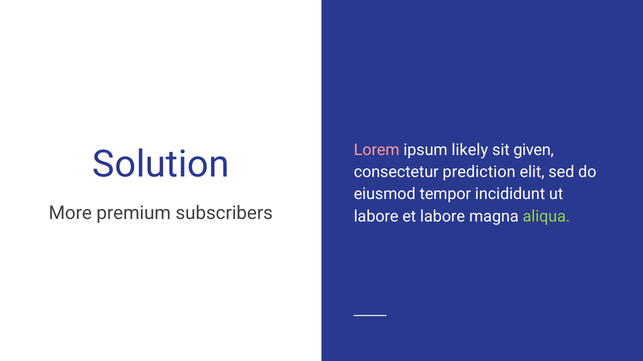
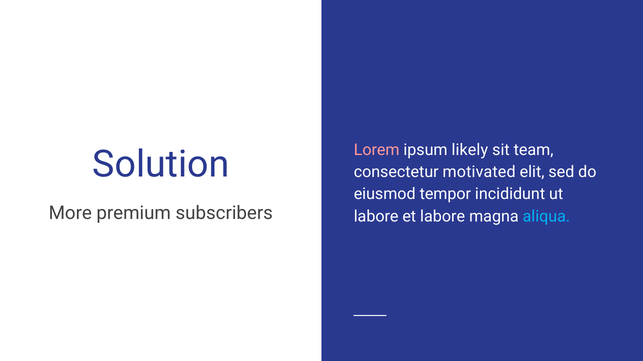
given: given -> team
prediction: prediction -> motivated
aliqua colour: light green -> light blue
